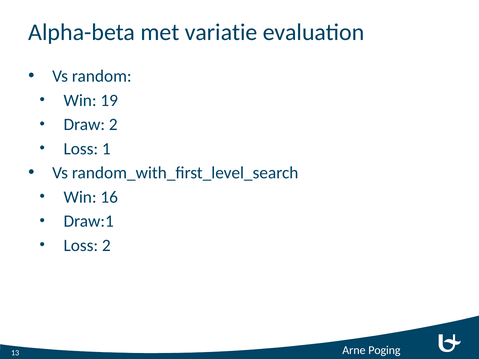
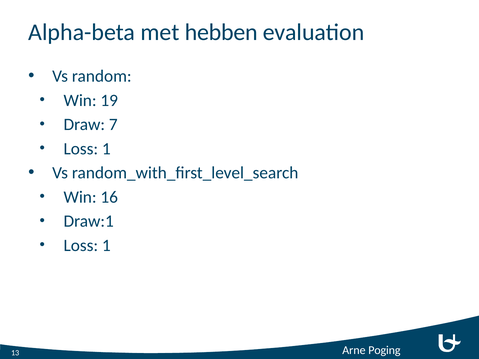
variatie: variatie -> hebben
Draw 2: 2 -> 7
2 at (106, 246): 2 -> 1
